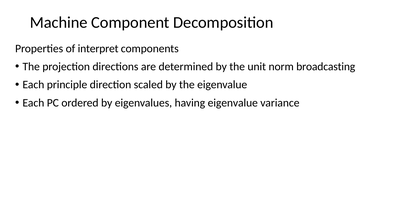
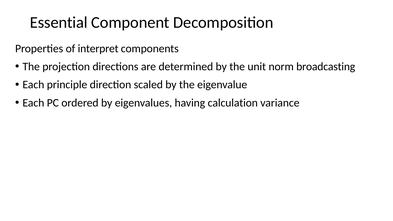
Machine: Machine -> Essential
having eigenvalue: eigenvalue -> calculation
